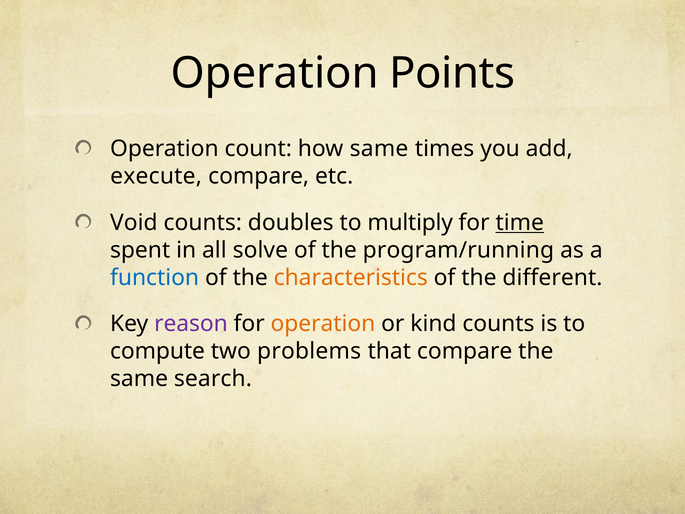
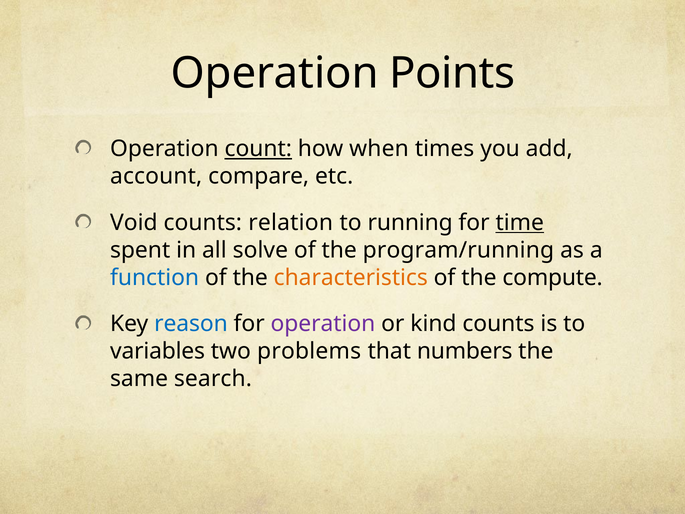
count underline: none -> present
how same: same -> when
execute: execute -> account
doubles: doubles -> relation
multiply: multiply -> running
different: different -> compute
reason colour: purple -> blue
operation at (323, 324) colour: orange -> purple
compute: compute -> variables
that compare: compare -> numbers
